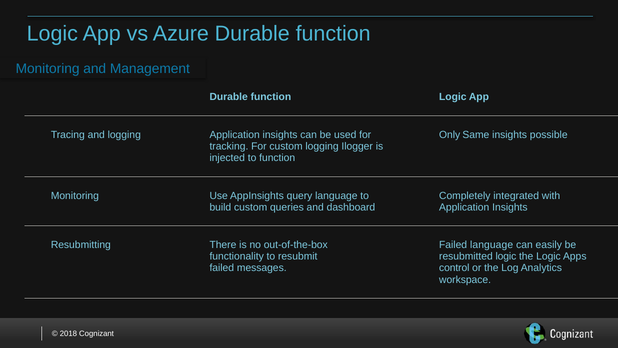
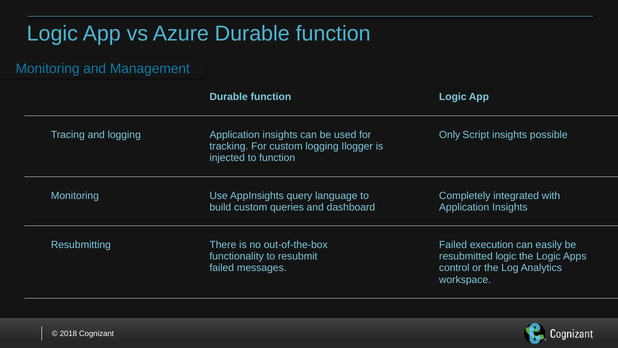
Same: Same -> Script
Failed language: language -> execution
